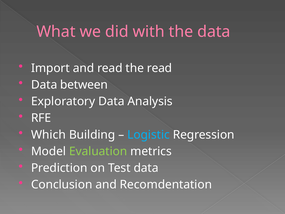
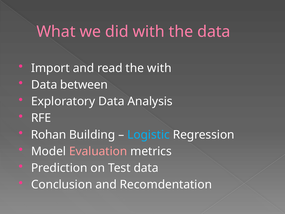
the read: read -> with
Which: Which -> Rohan
Evaluation colour: light green -> pink
